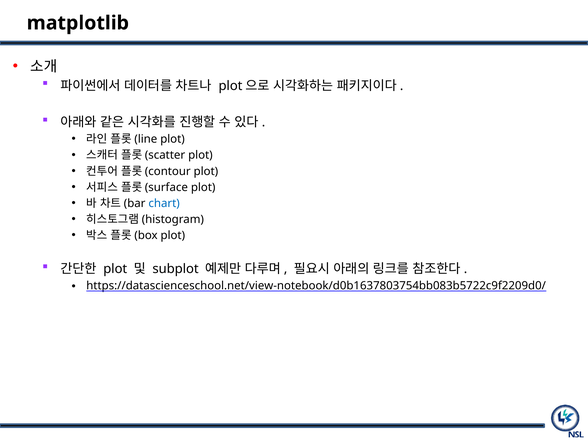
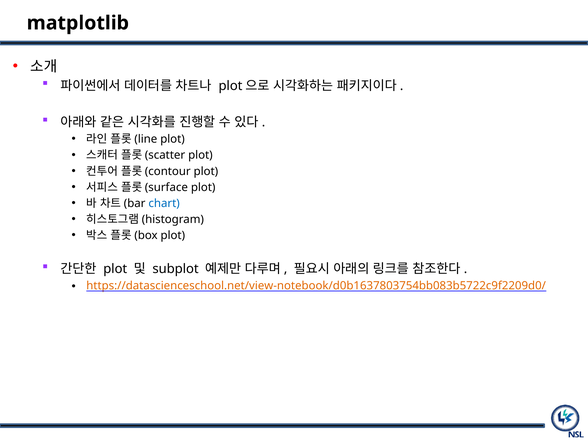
https://datascienceschool.net/view-notebook/d0b1637803754bb083b5722c9f2209d0/ colour: black -> orange
